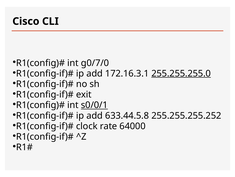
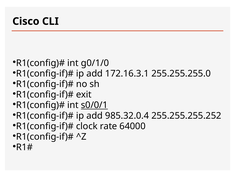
g0/7/0: g0/7/0 -> g0/1/0
255.255.255.0 underline: present -> none
633.44.5.8: 633.44.5.8 -> 985.32.0.4
